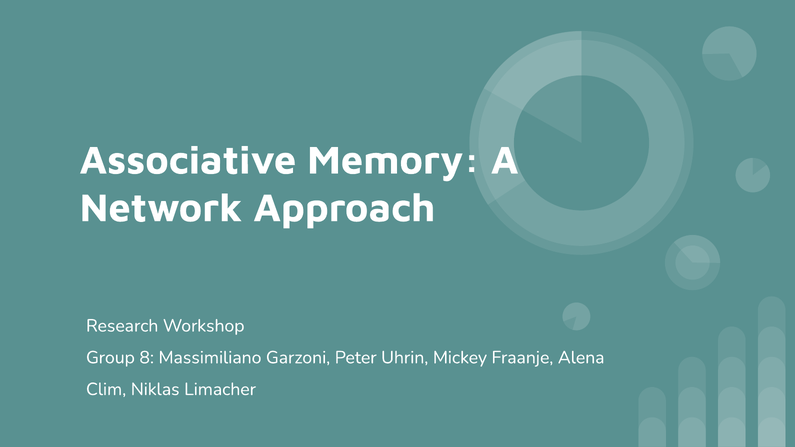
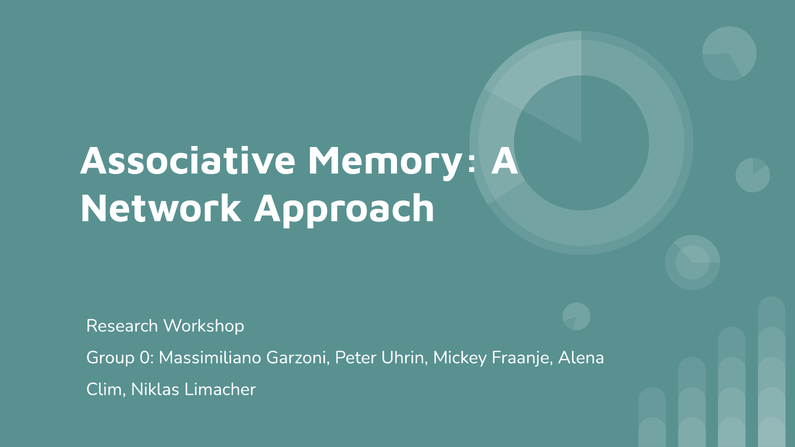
8: 8 -> 0
